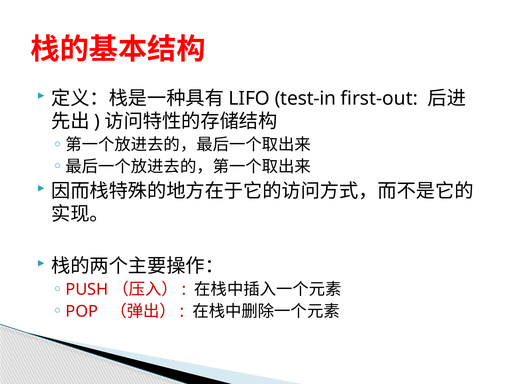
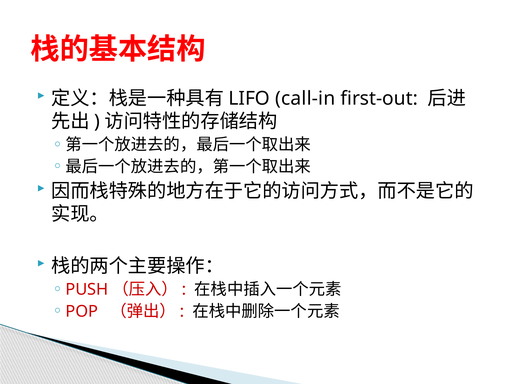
test-in: test-in -> call-in
